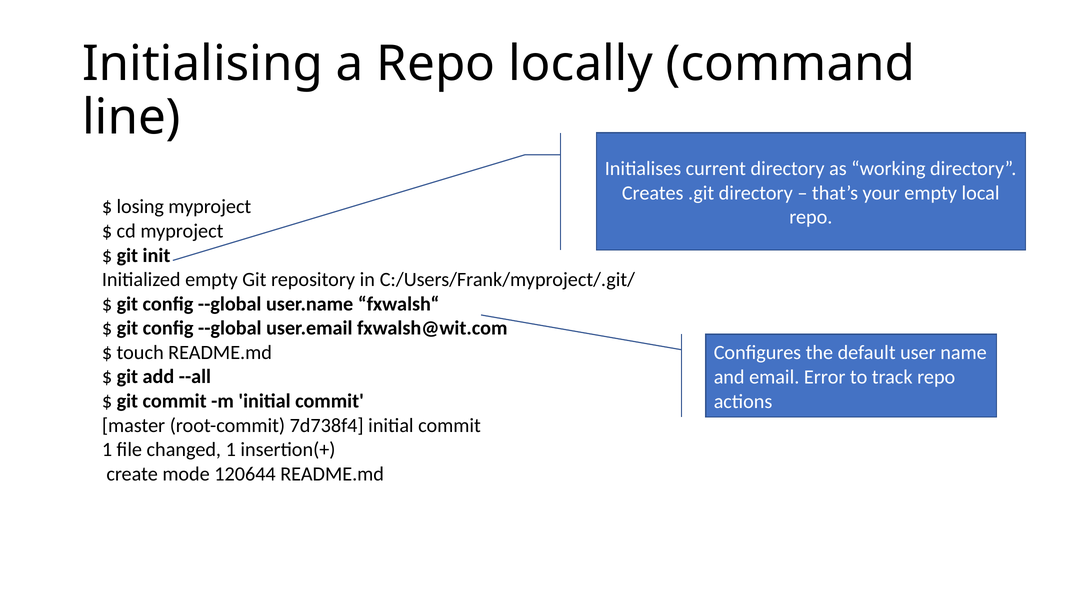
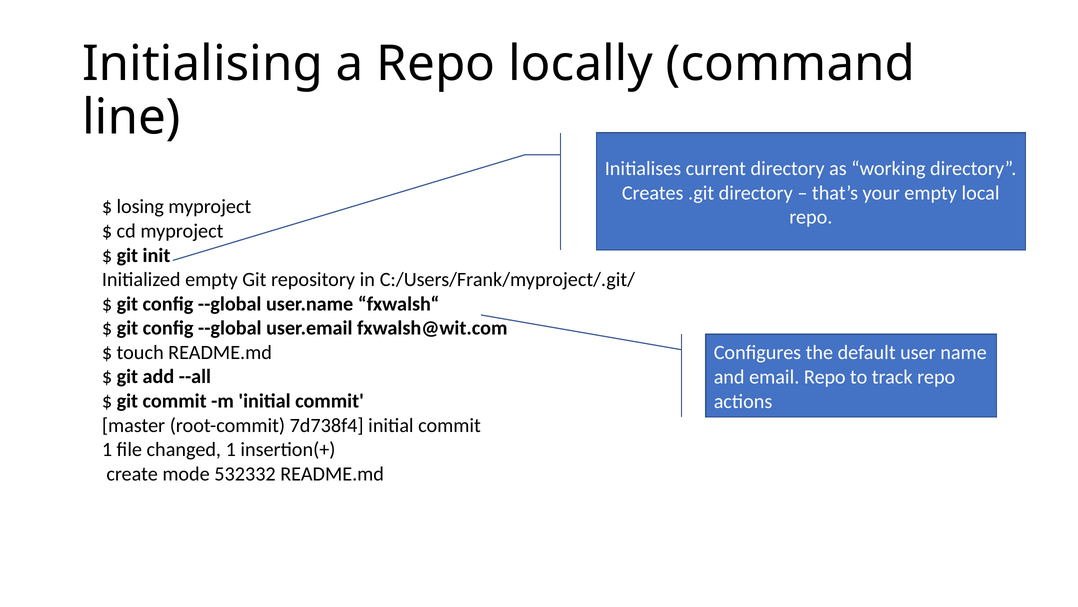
email Error: Error -> Repo
120644: 120644 -> 532332
